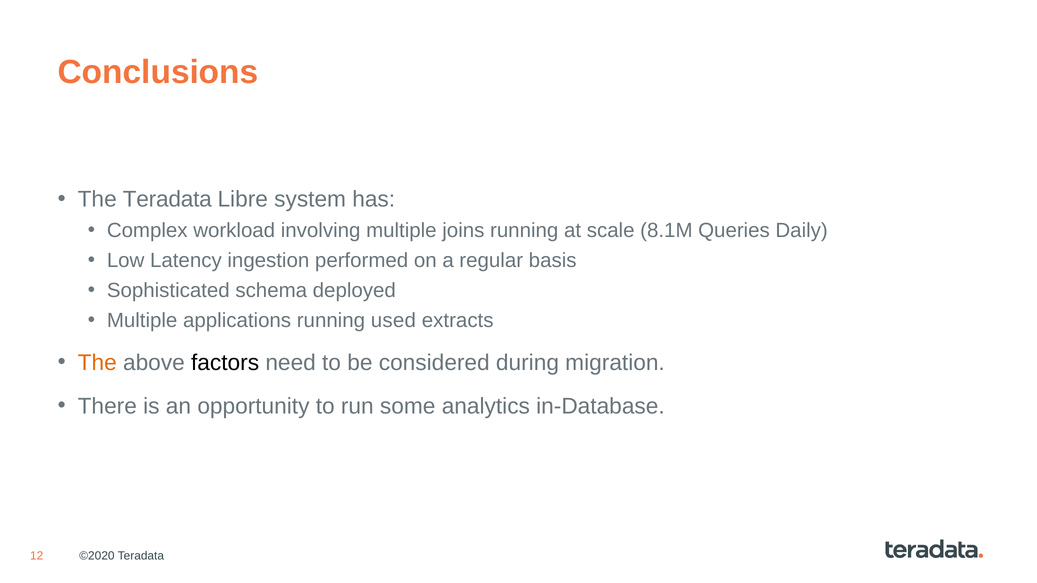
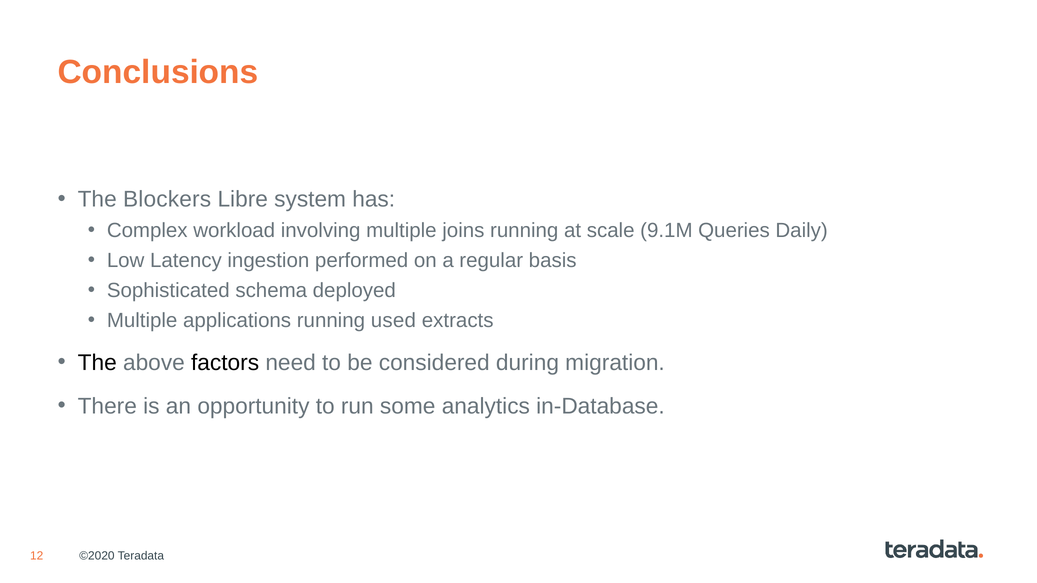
The Teradata: Teradata -> Blockers
8.1M: 8.1M -> 9.1M
The at (97, 363) colour: orange -> black
